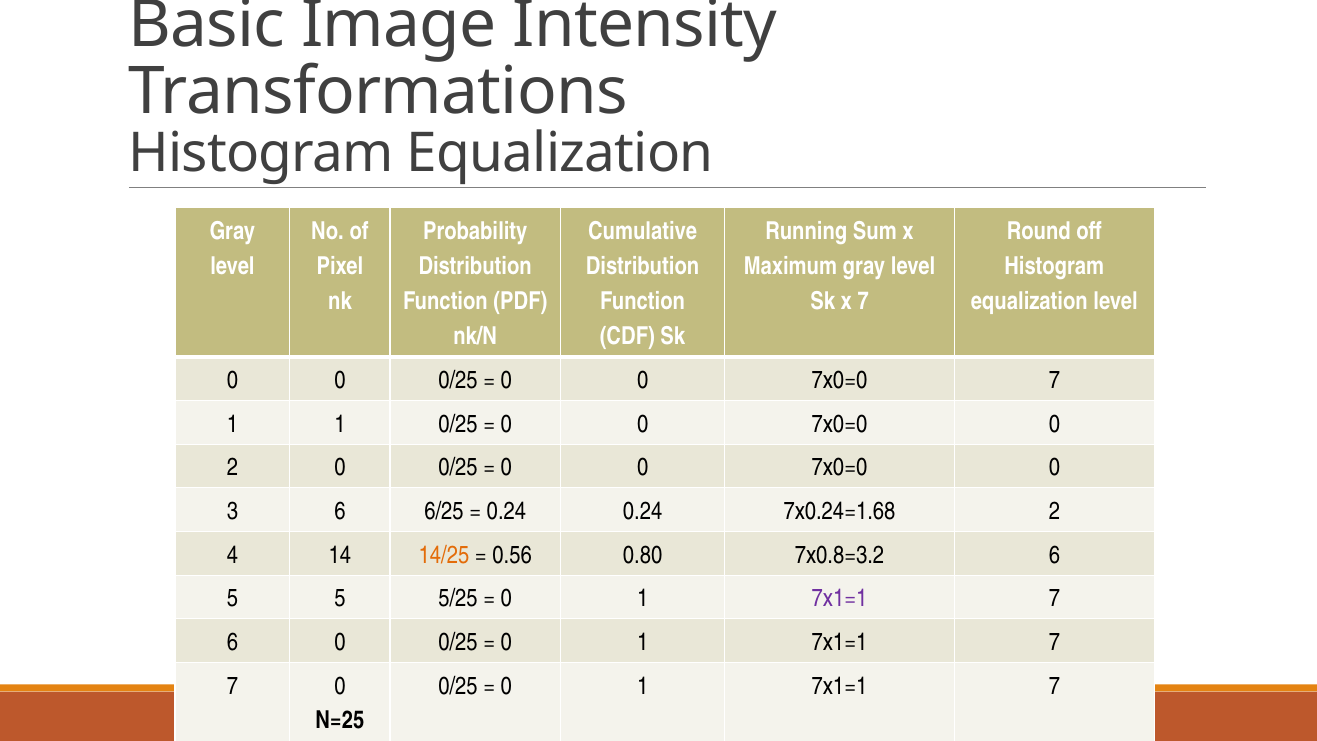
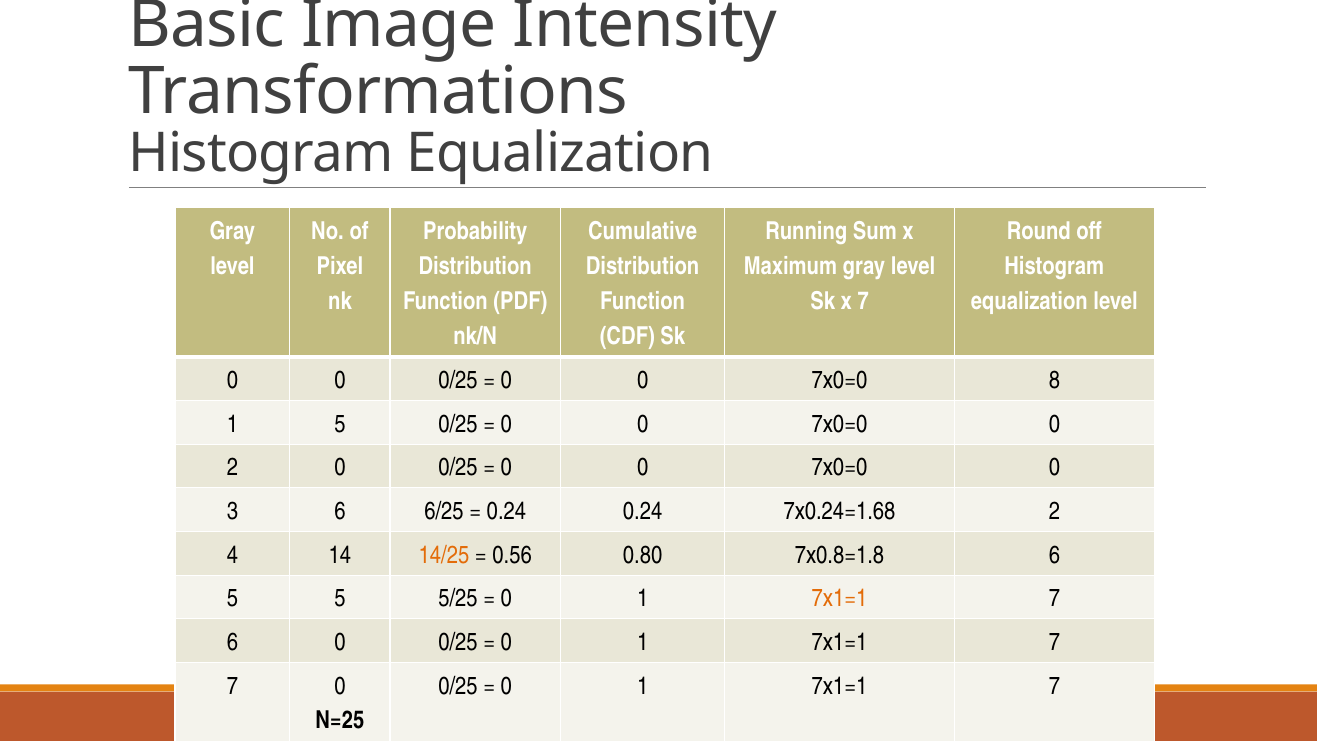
7x0=0 7: 7 -> 8
1 1: 1 -> 5
7x0.8=3.2: 7x0.8=3.2 -> 7x0.8=1.8
7x1=1 at (840, 599) colour: purple -> orange
